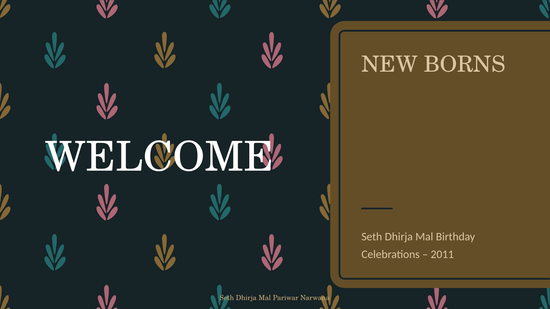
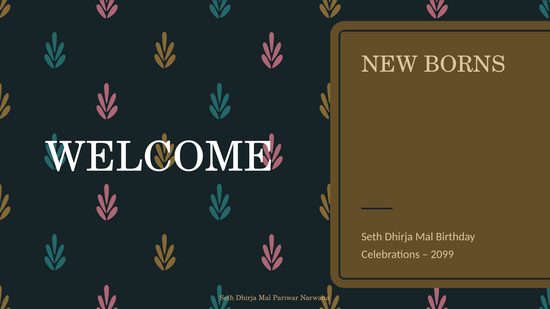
2011: 2011 -> 2099
